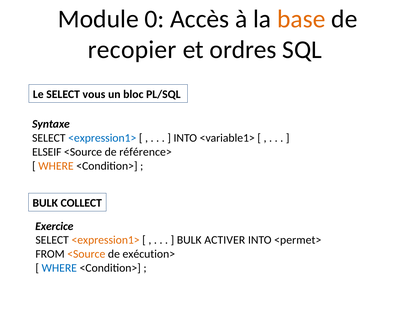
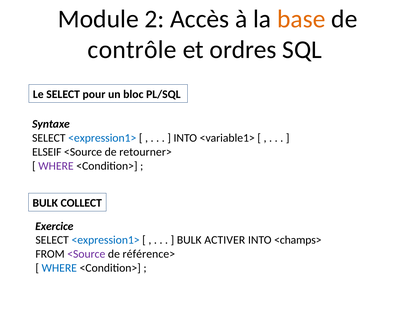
0: 0 -> 2
recopier: recopier -> contrôle
vous: vous -> pour
référence>: référence> -> retourner>
WHERE at (56, 166) colour: orange -> purple
<expression1> at (106, 240) colour: orange -> blue
<permet>: <permet> -> <champs>
<Source at (86, 254) colour: orange -> purple
exécution>: exécution> -> référence>
